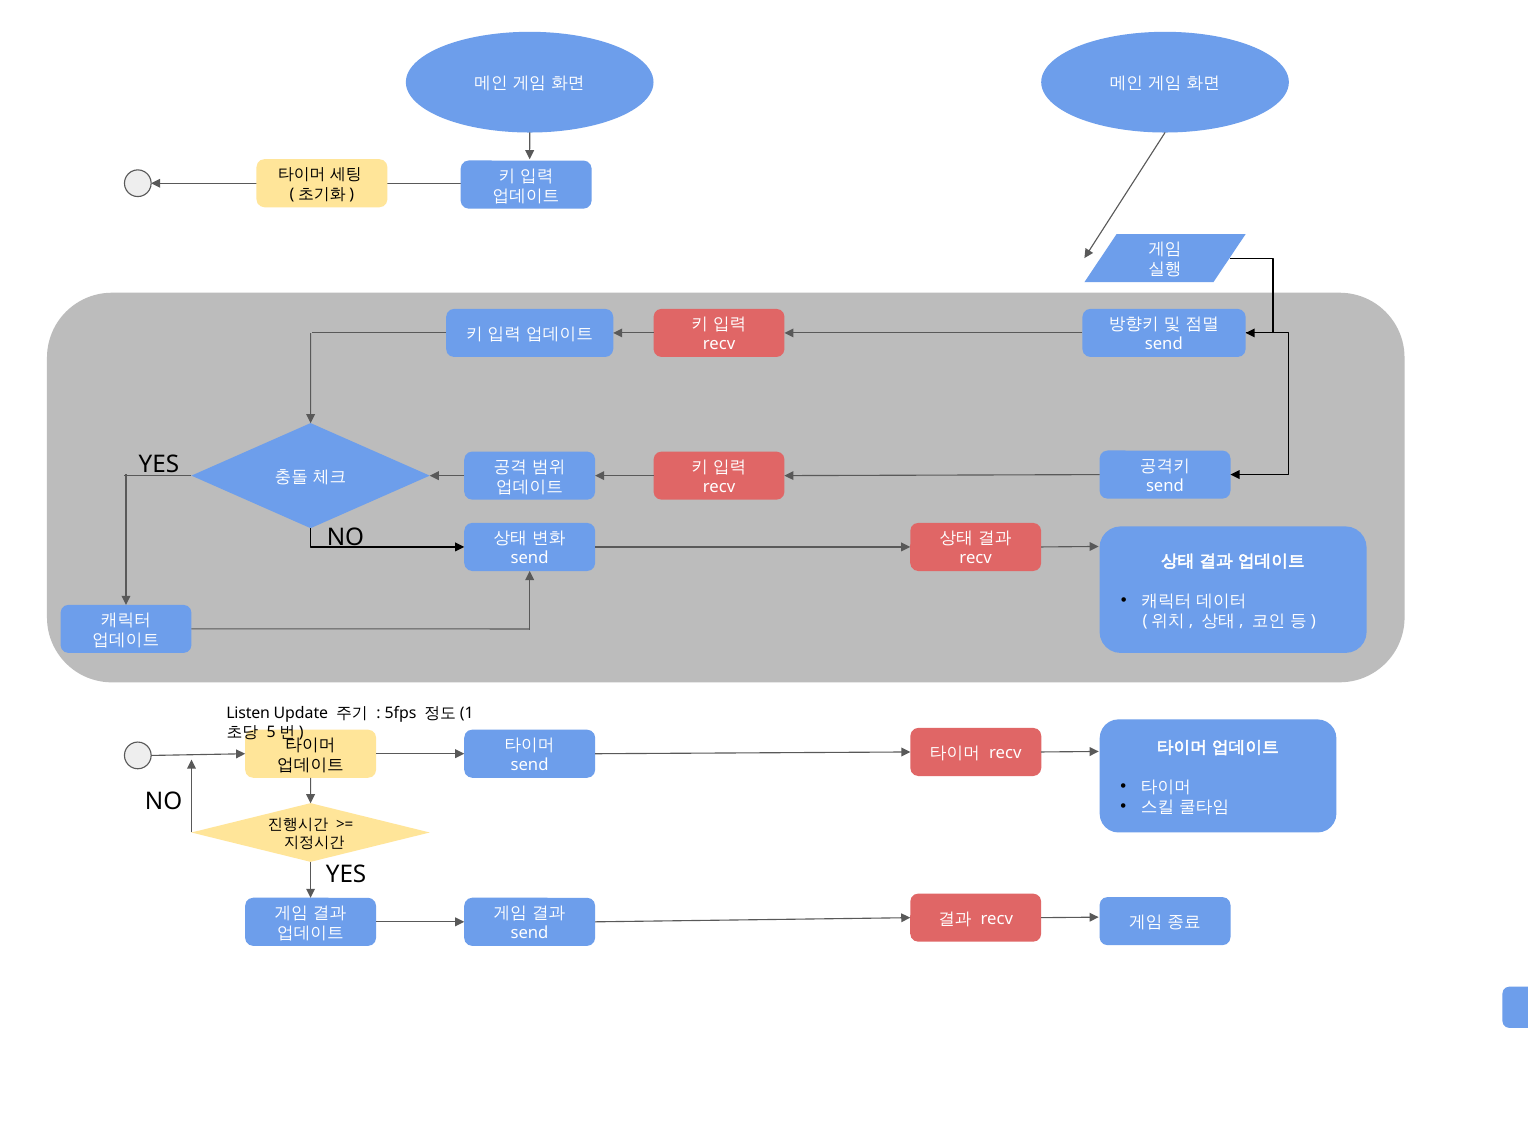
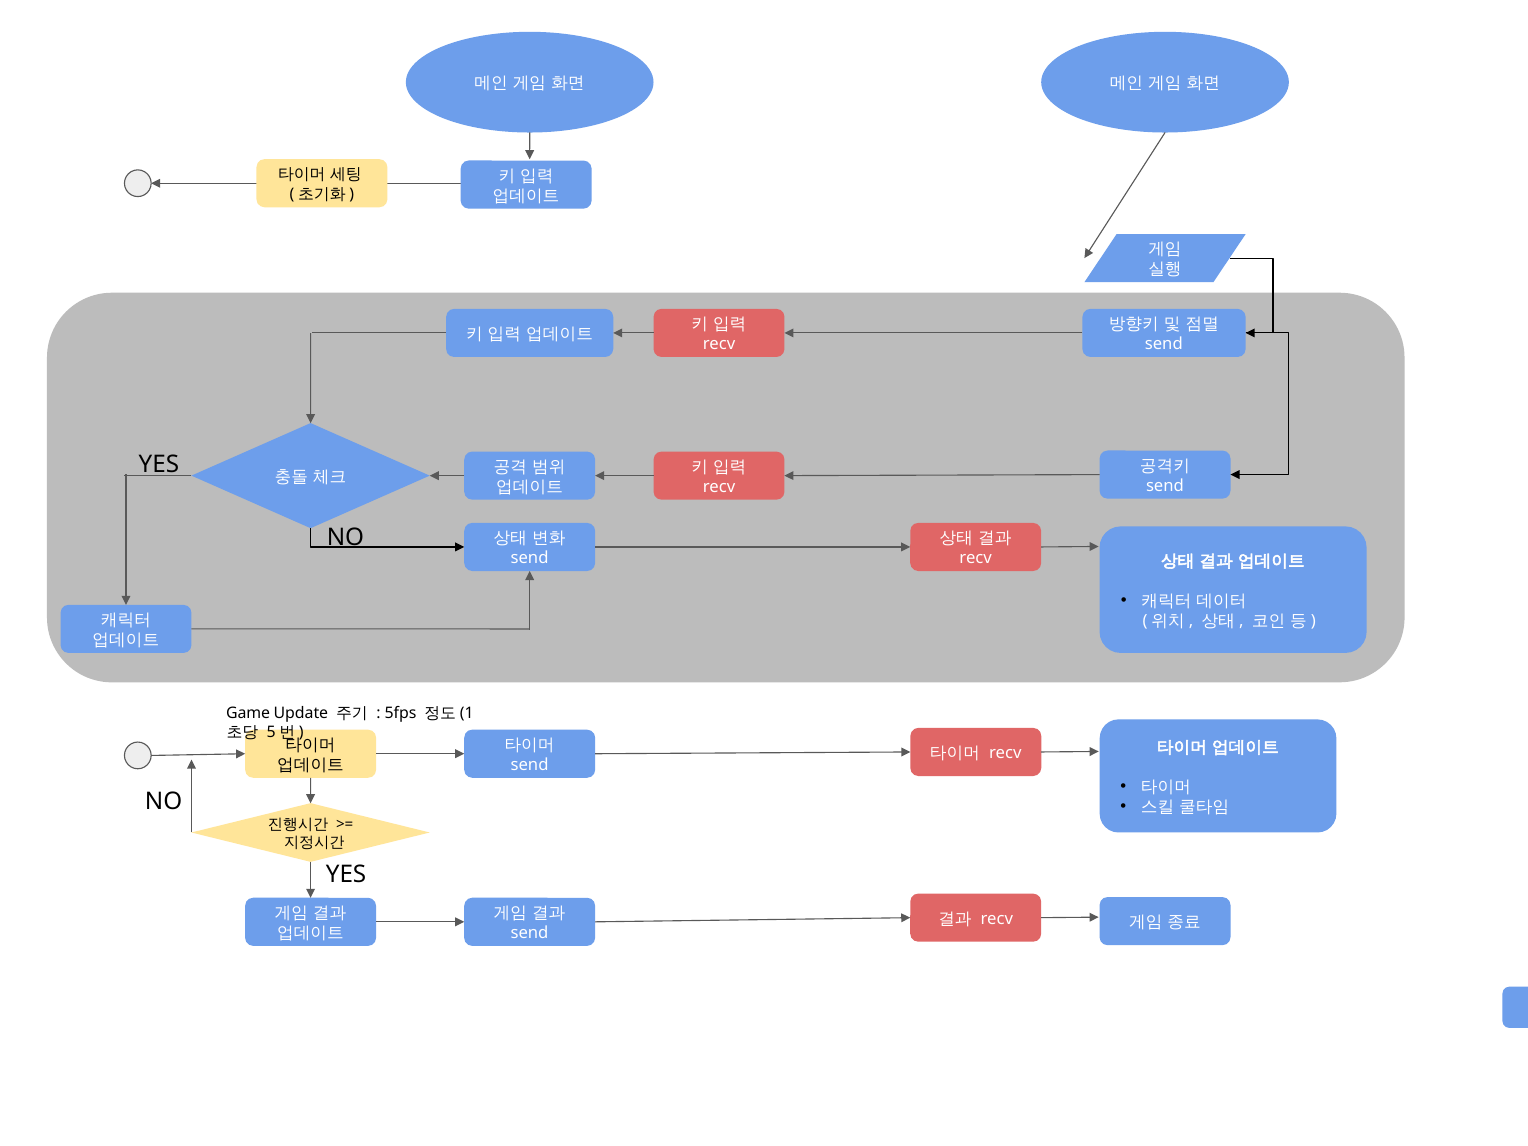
Listen: Listen -> Game
